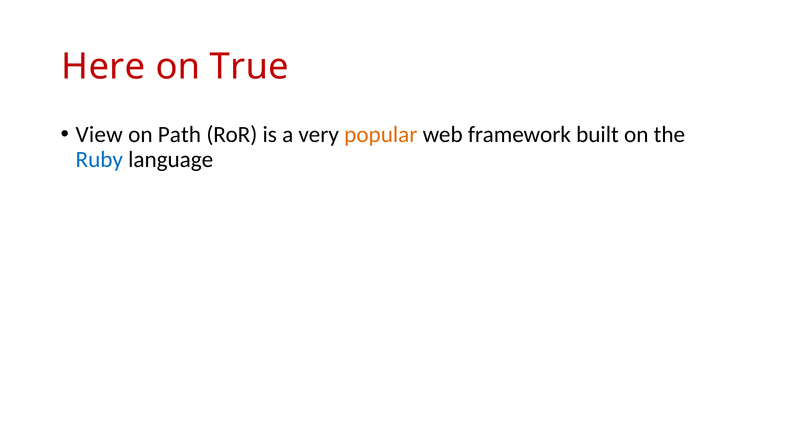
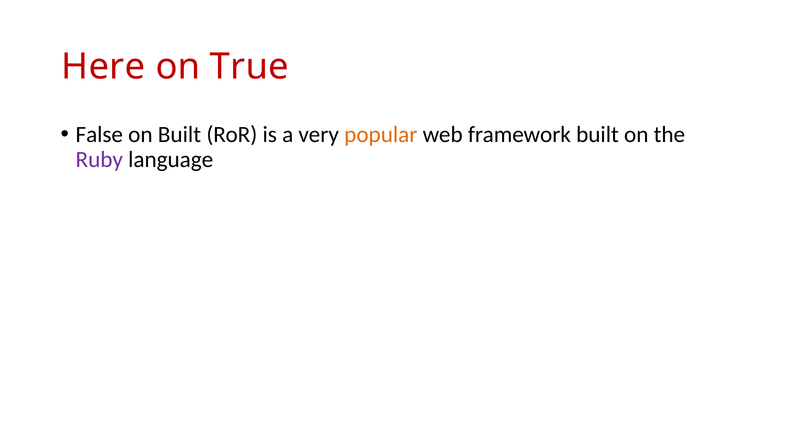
View: View -> False
on Path: Path -> Built
Ruby colour: blue -> purple
